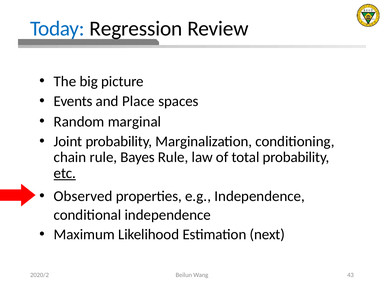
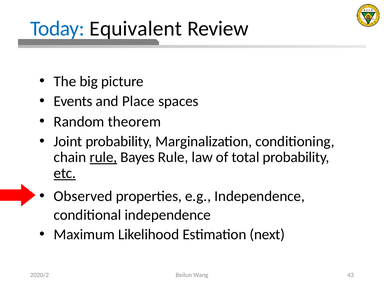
Regression: Regression -> Equivalent
marginal: marginal -> theorem
rule at (103, 157) underline: none -> present
